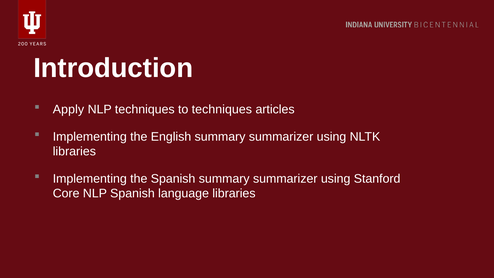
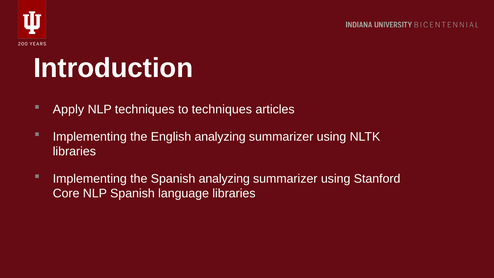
English summary: summary -> analyzing
Spanish summary: summary -> analyzing
